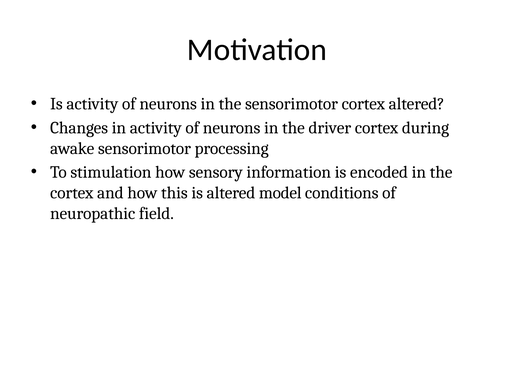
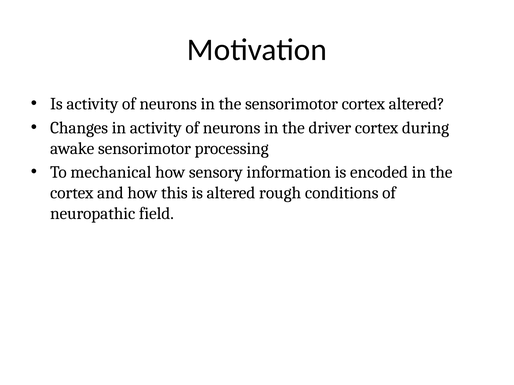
stimulation: stimulation -> mechanical
model: model -> rough
